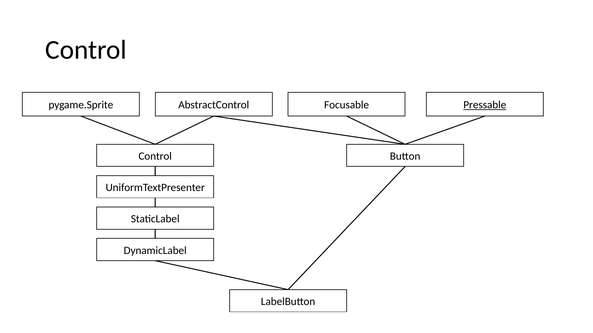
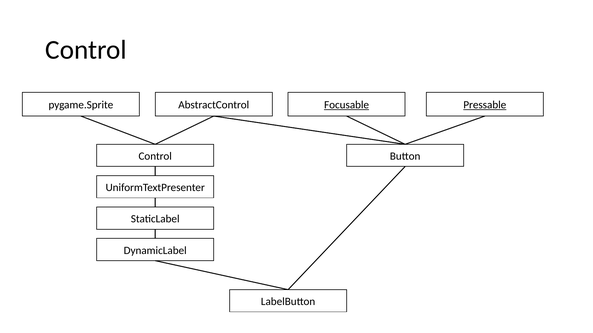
Focusable underline: none -> present
